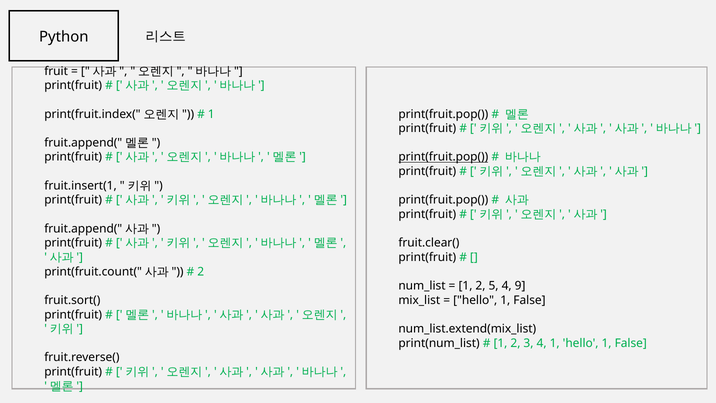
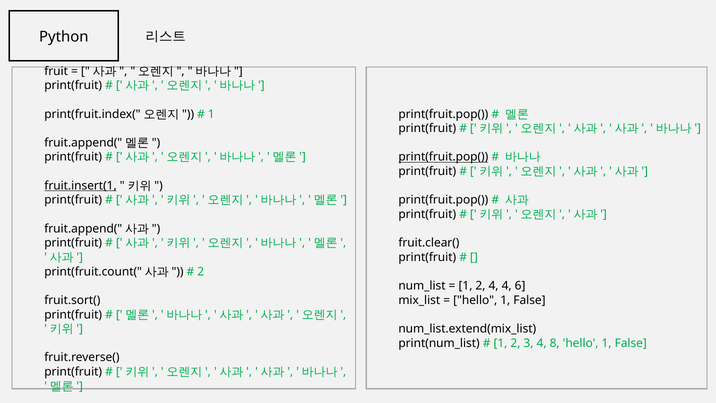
fruit.insert(1 underline: none -> present
2 5: 5 -> 4
9: 9 -> 6
4 1: 1 -> 8
